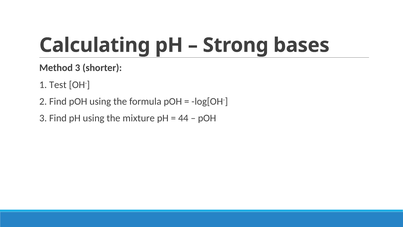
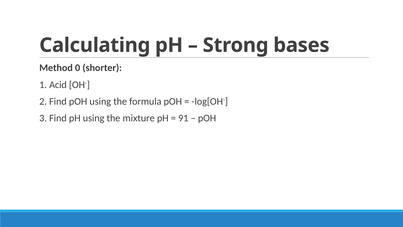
Method 3: 3 -> 0
Test: Test -> Acid
44: 44 -> 91
